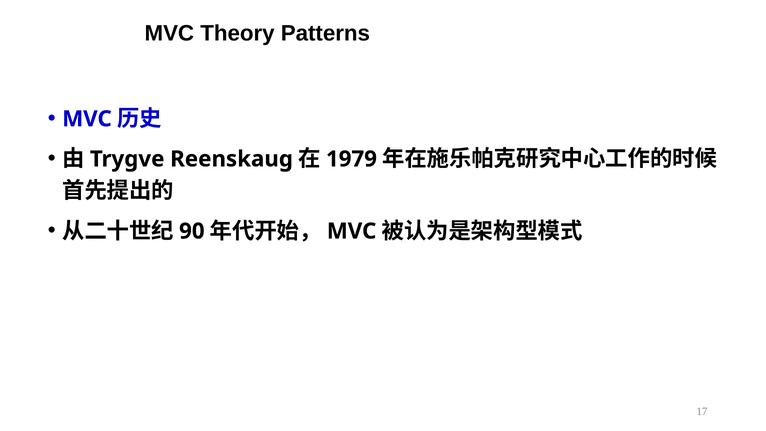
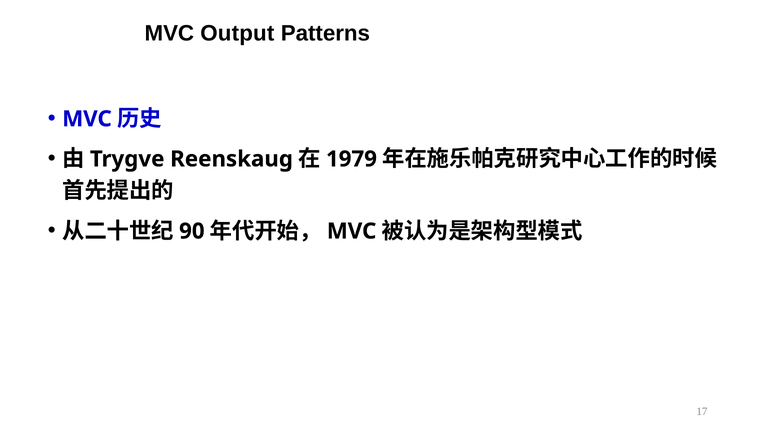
Theory: Theory -> Output
